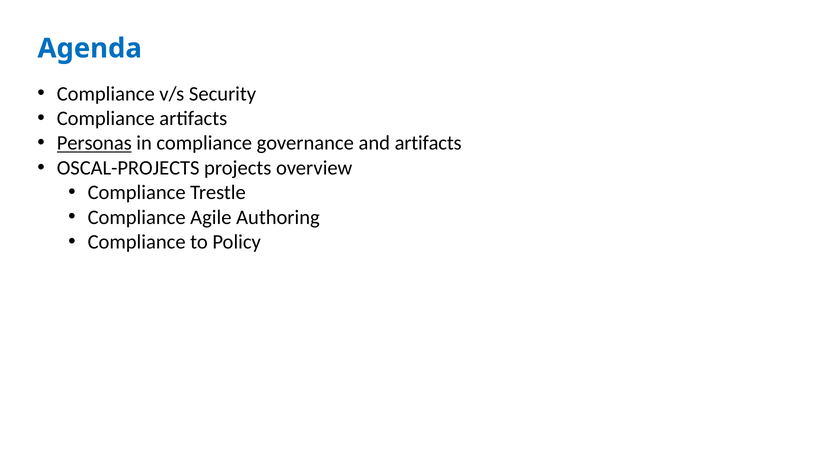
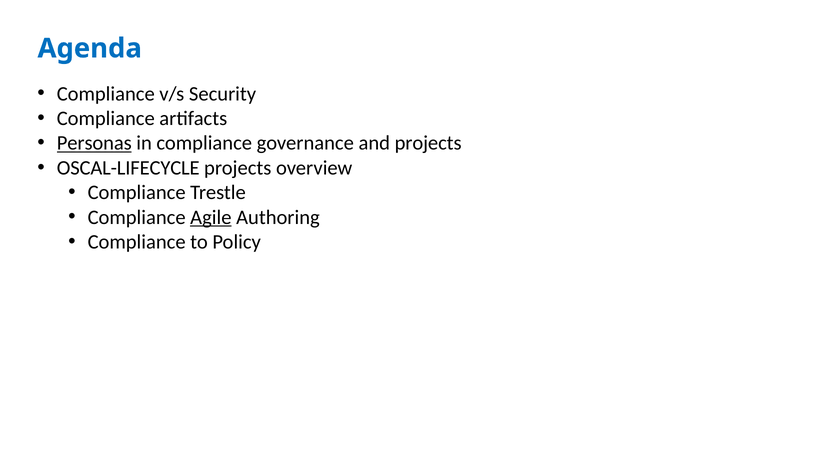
and artifacts: artifacts -> projects
OSCAL-PROJECTS: OSCAL-PROJECTS -> OSCAL-LIFECYCLE
Agile underline: none -> present
